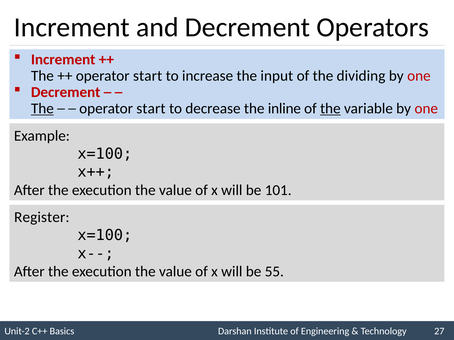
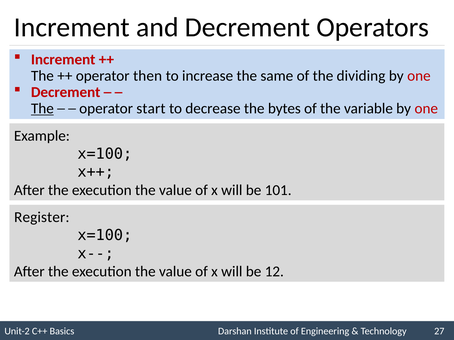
start at (148, 76): start -> then
input: input -> same
inline: inline -> bytes
the at (330, 109) underline: present -> none
55: 55 -> 12
